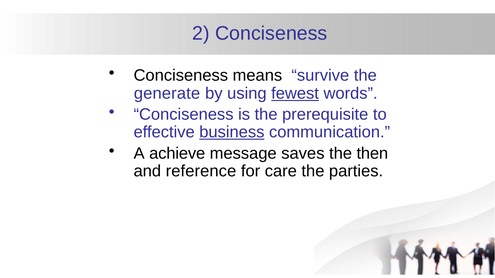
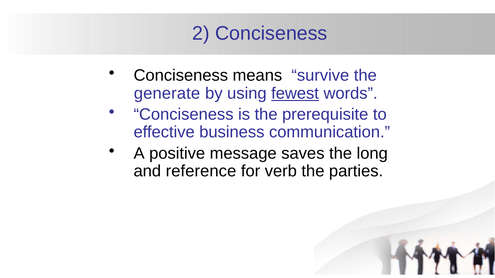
business underline: present -> none
achieve: achieve -> positive
then: then -> long
care: care -> verb
